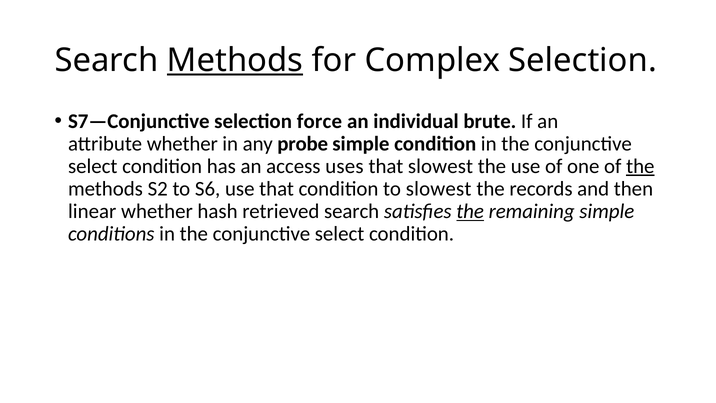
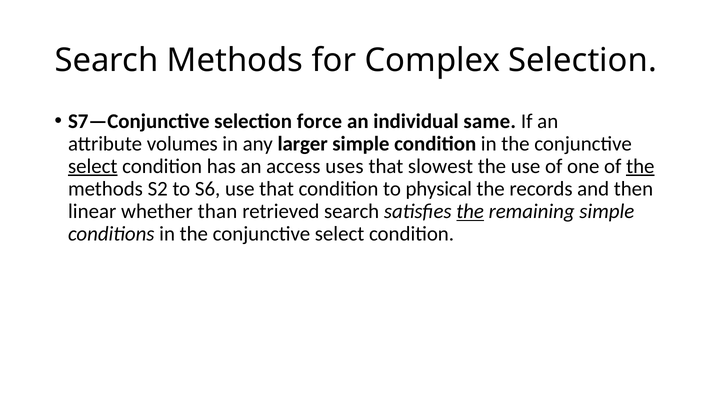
Methods at (235, 60) underline: present -> none
brute: brute -> same
attribute whether: whether -> volumes
probe: probe -> larger
select at (93, 166) underline: none -> present
to slowest: slowest -> physical
hash: hash -> than
